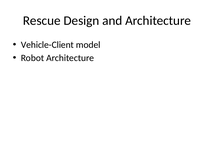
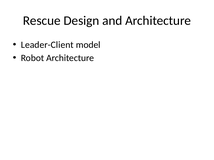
Vehicle-Client: Vehicle-Client -> Leader-Client
